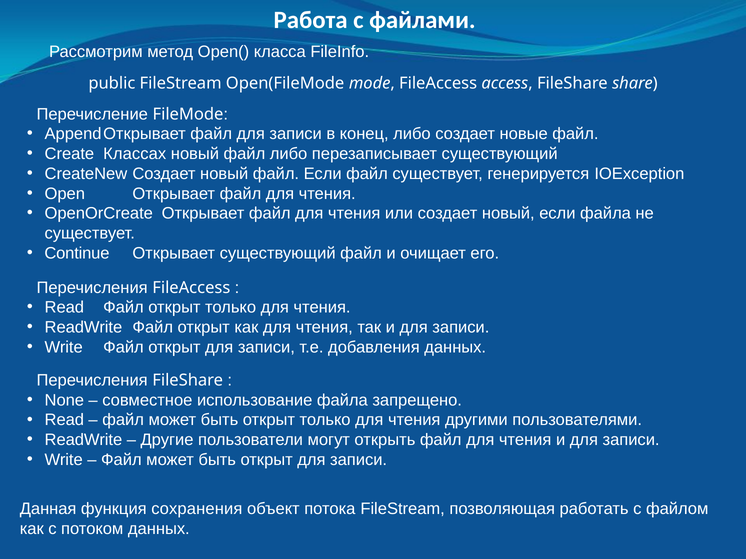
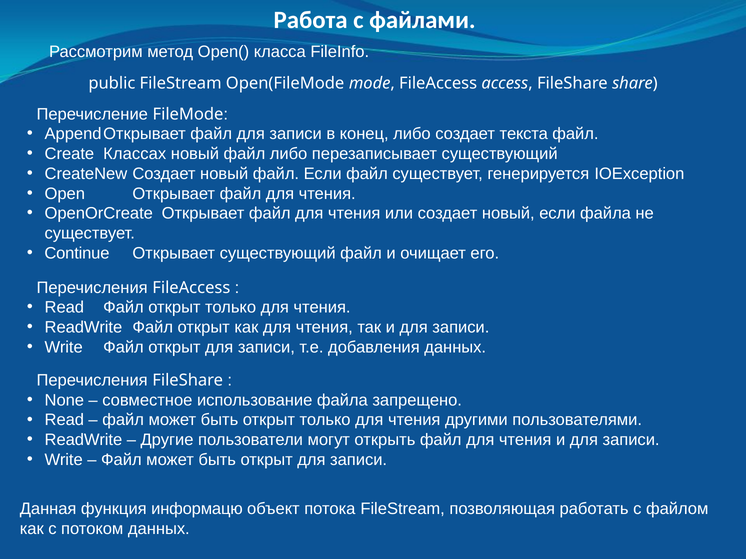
новые: новые -> текста
сохранения: сохранения -> информацю
